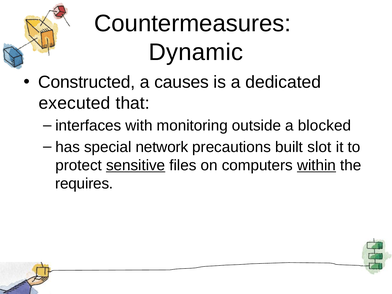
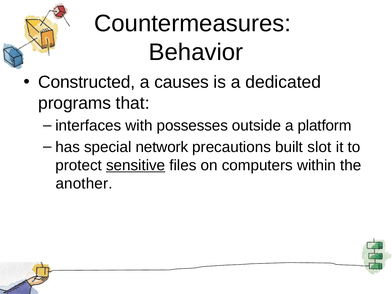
Dynamic: Dynamic -> Behavior
executed: executed -> programs
monitoring: monitoring -> possesses
blocked: blocked -> platform
within underline: present -> none
requires: requires -> another
